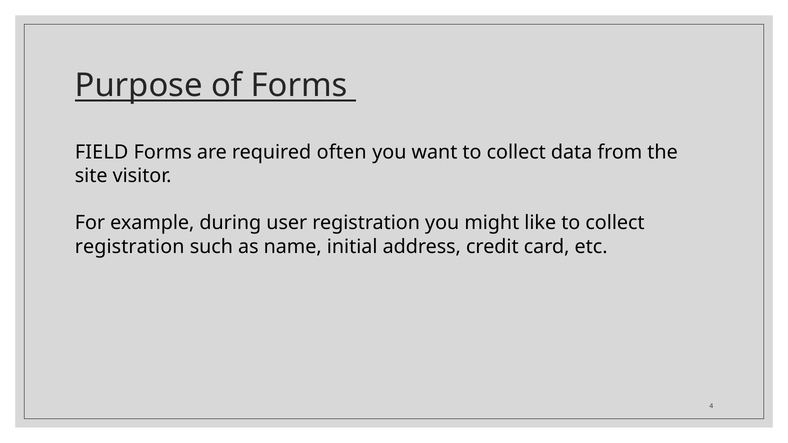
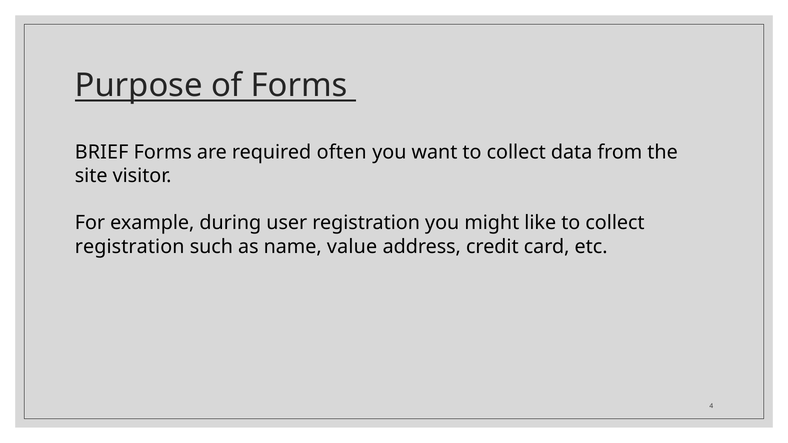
FIELD: FIELD -> BRIEF
initial: initial -> value
